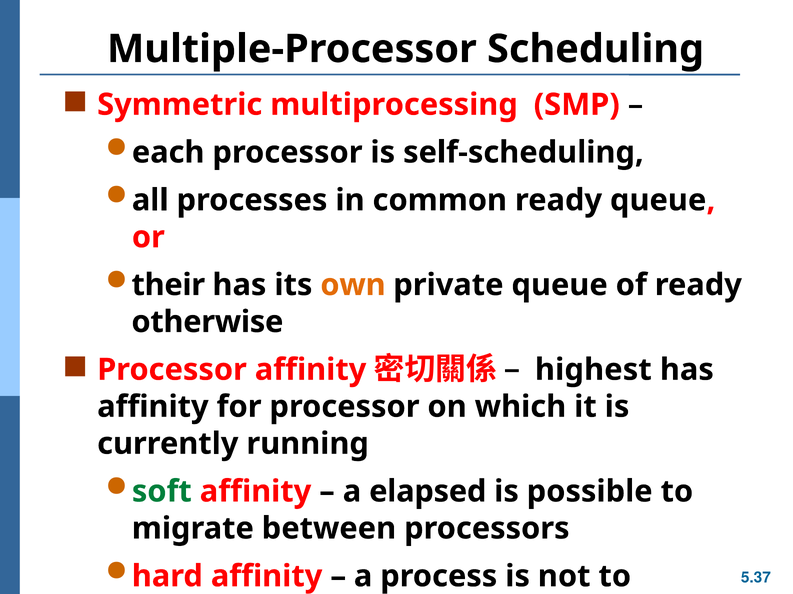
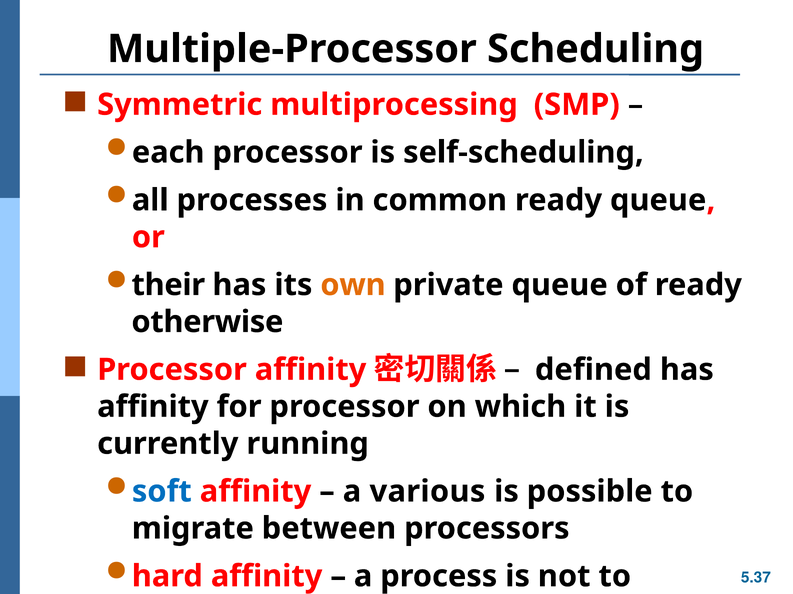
highest: highest -> defined
soft colour: green -> blue
elapsed: elapsed -> various
